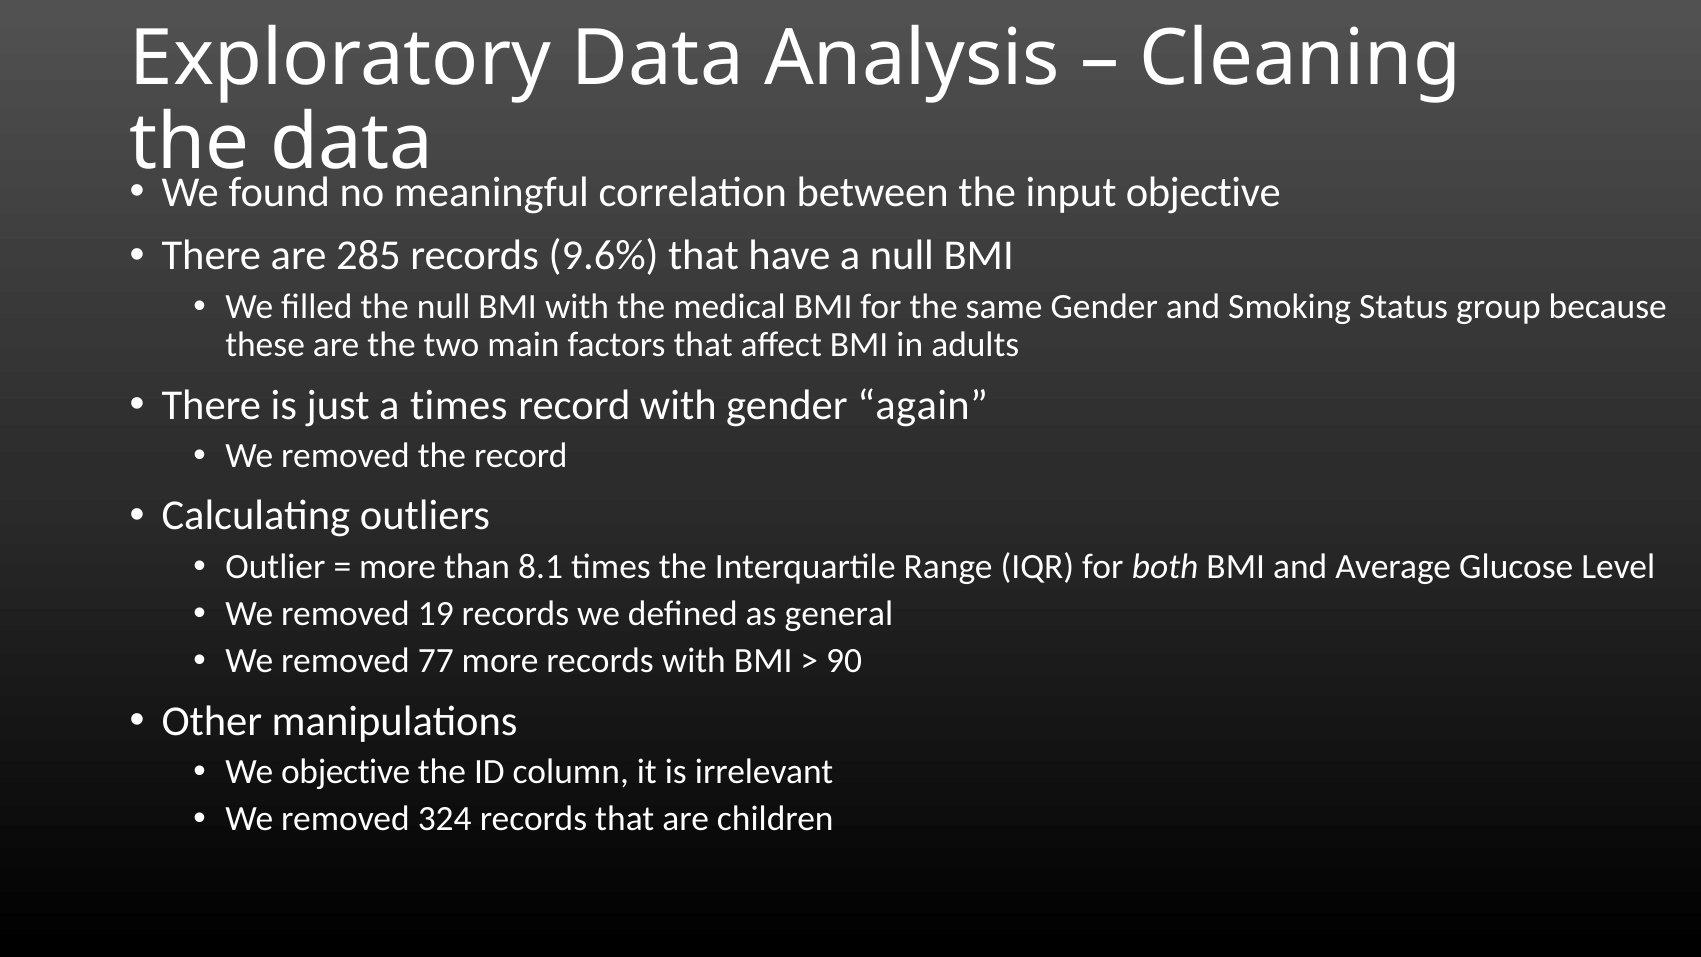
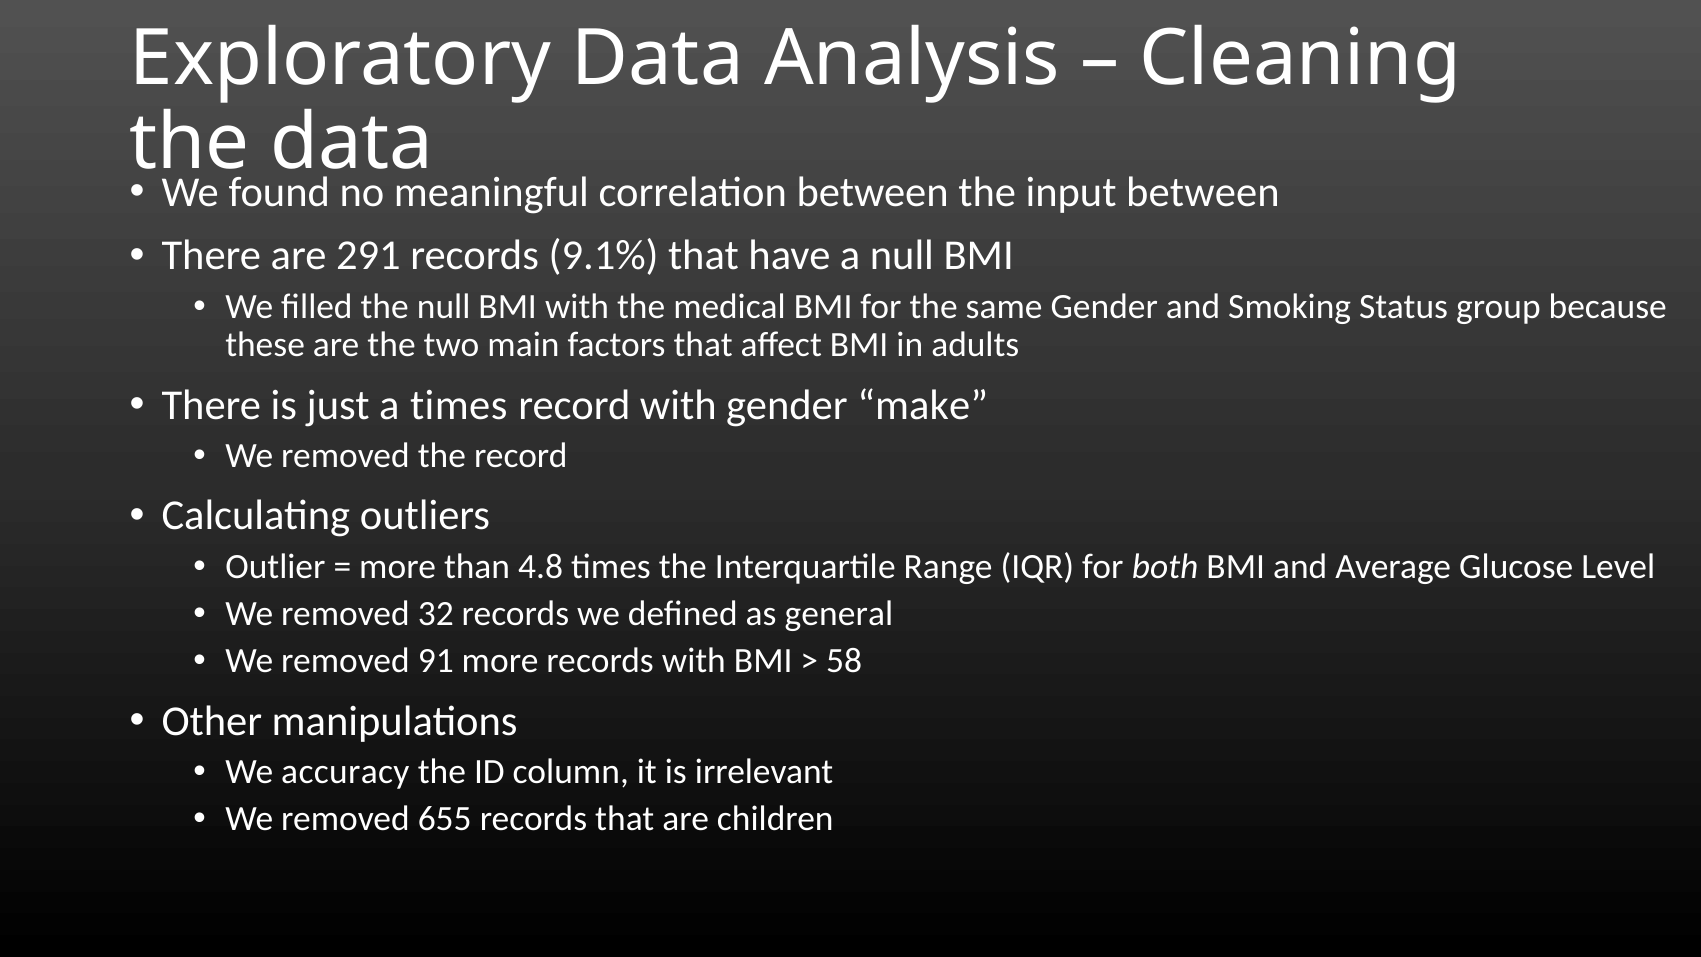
input objective: objective -> between
285: 285 -> 291
9.6%: 9.6% -> 9.1%
again: again -> make
8.1: 8.1 -> 4.8
19: 19 -> 32
77: 77 -> 91
90: 90 -> 58
We objective: objective -> accuracy
324: 324 -> 655
